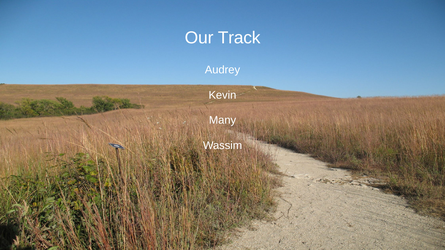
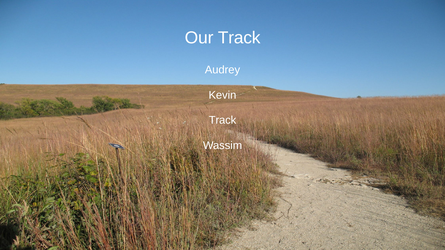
Many at (223, 120): Many -> Track
